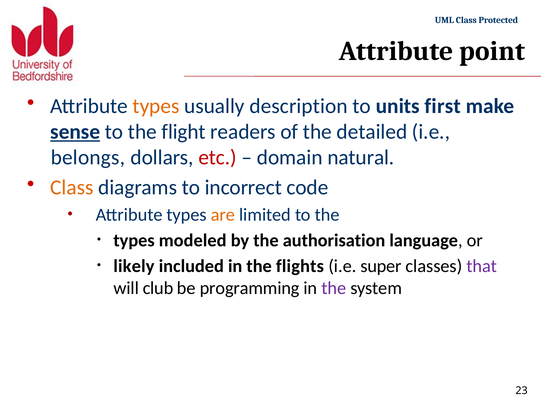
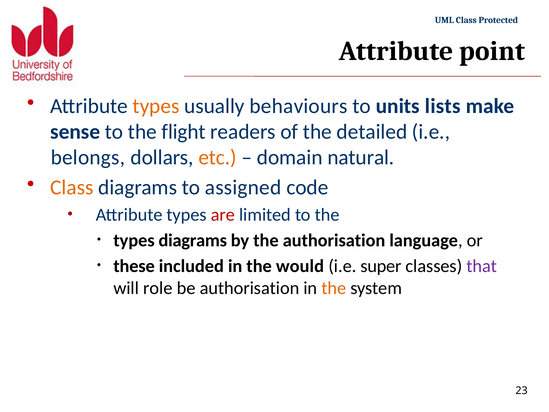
description: description -> behaviours
first: first -> lists
sense underline: present -> none
etc colour: red -> orange
incorrect: incorrect -> assigned
are colour: orange -> red
types modeled: modeled -> diagrams
likely: likely -> these
flights: flights -> would
club: club -> role
be programming: programming -> authorisation
the at (334, 288) colour: purple -> orange
